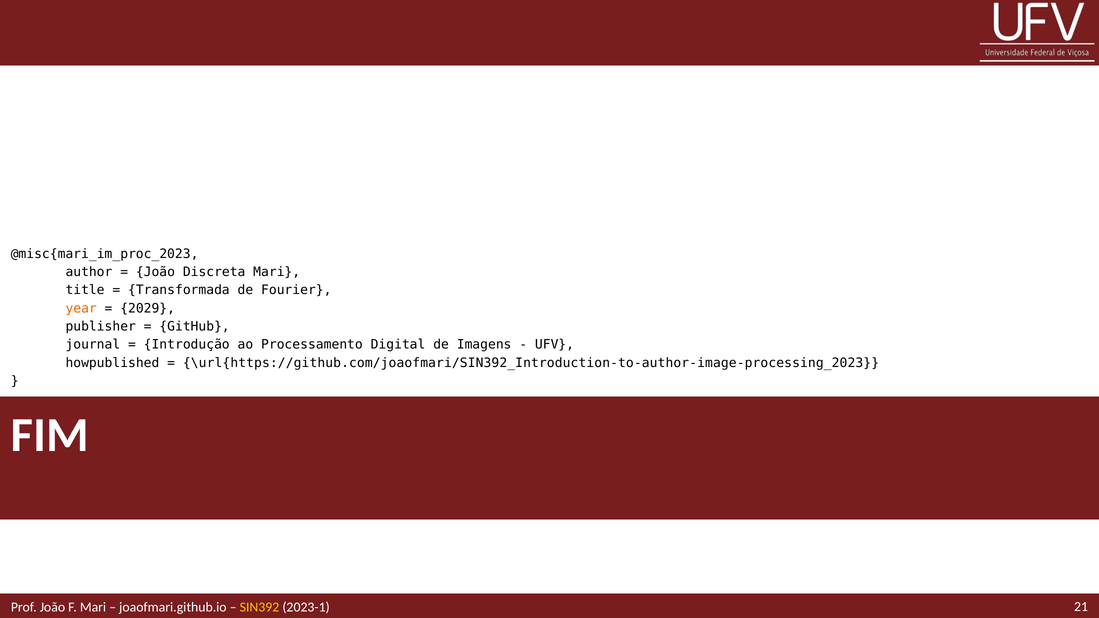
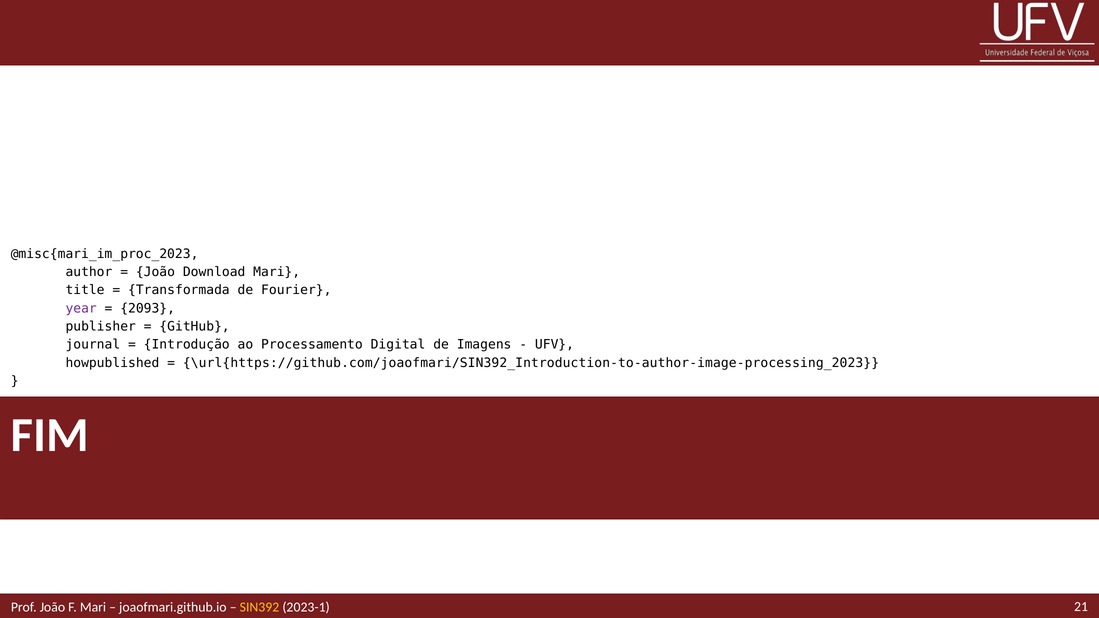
Discreta: Discreta -> Download
year colour: orange -> purple
2029: 2029 -> 2093
